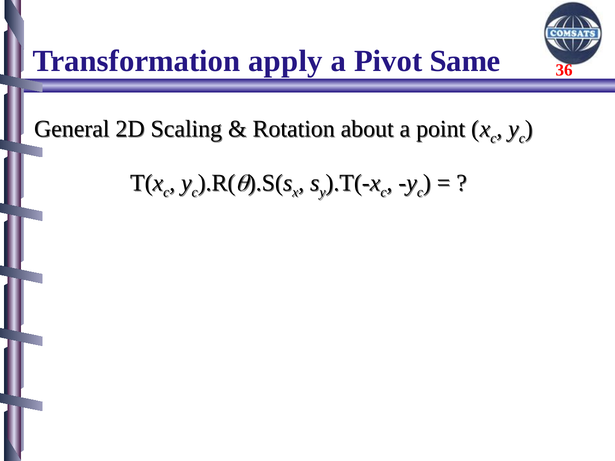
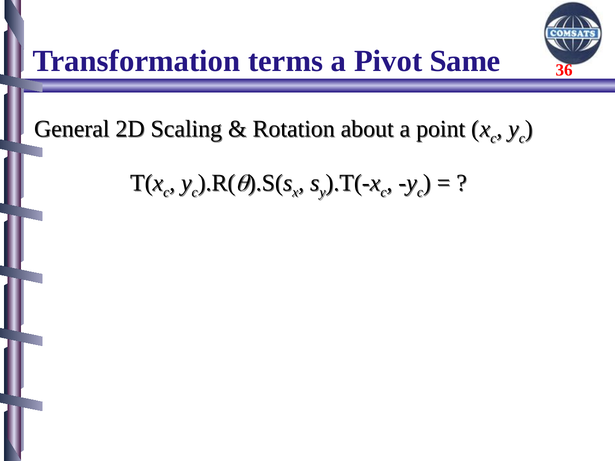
apply: apply -> terms
